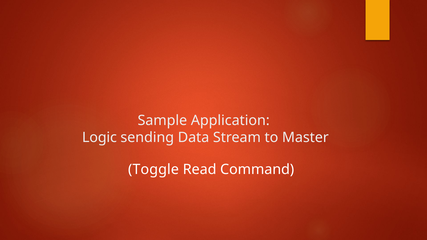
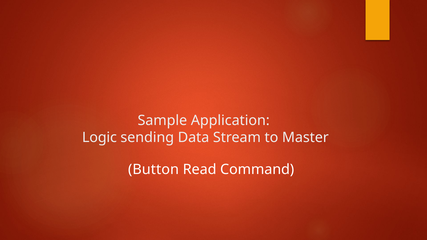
Toggle: Toggle -> Button
